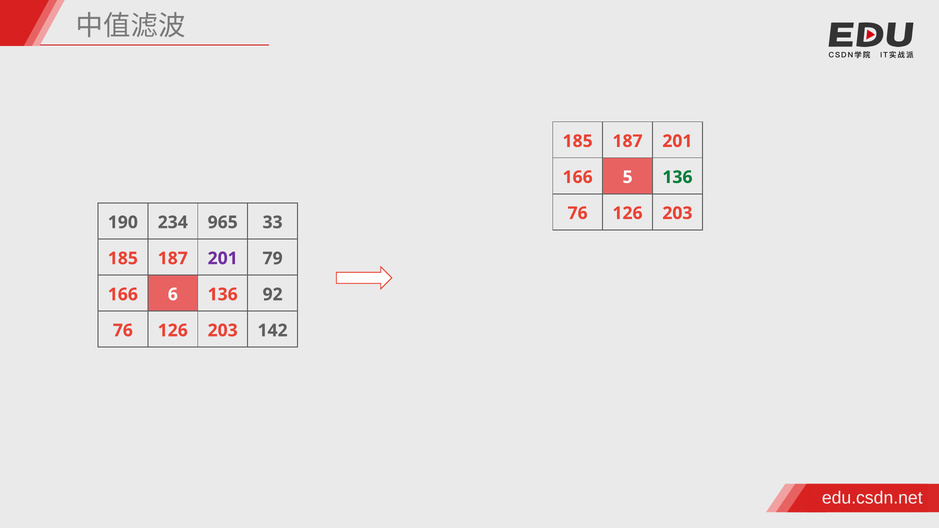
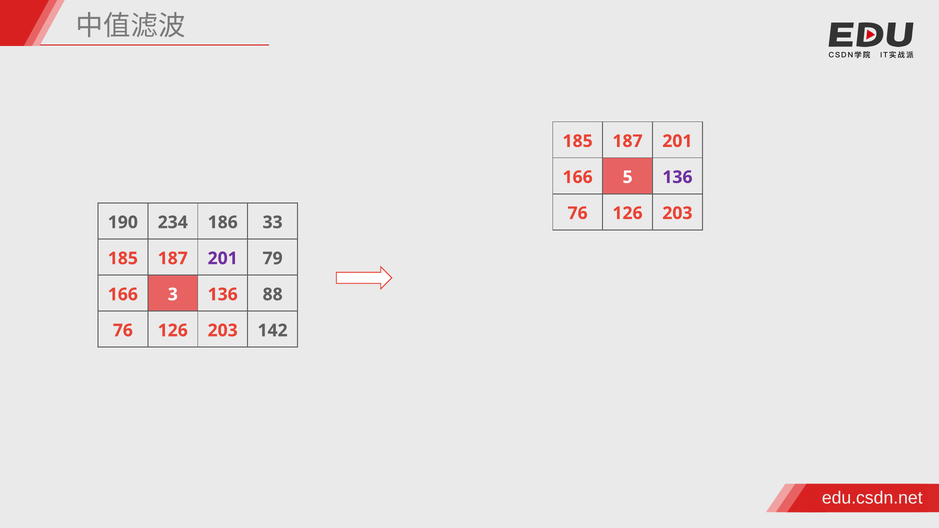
136 at (677, 177) colour: green -> purple
965: 965 -> 186
6: 6 -> 3
92: 92 -> 88
